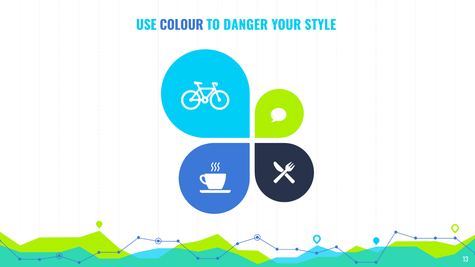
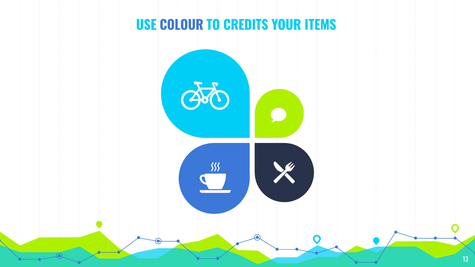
DANGER: DANGER -> CREDITS
STYLE: STYLE -> ITEMS
